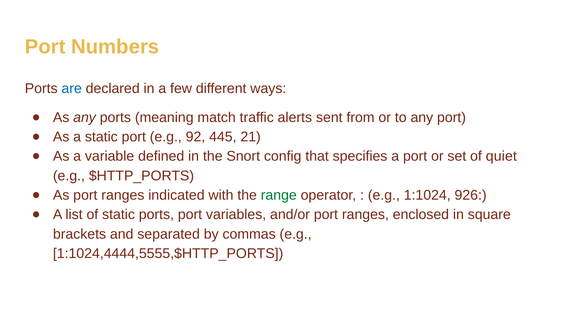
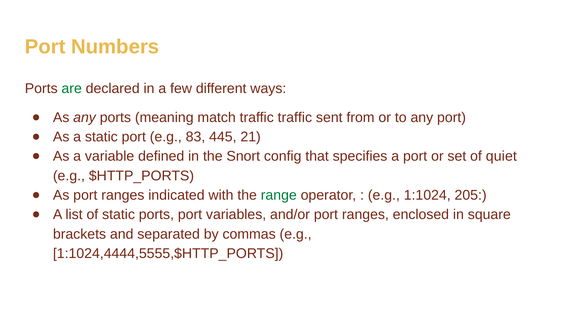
are colour: blue -> green
traffic alerts: alerts -> traffic
92: 92 -> 83
926: 926 -> 205
